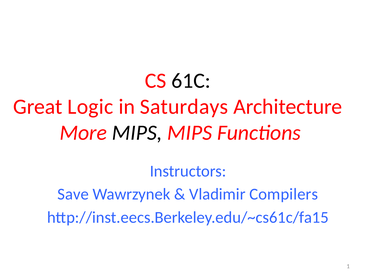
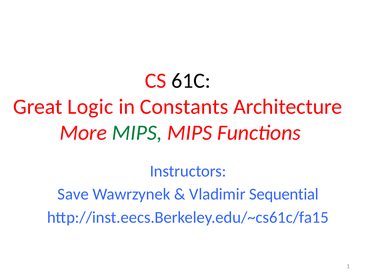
Saturdays: Saturdays -> Constants
MIPS at (137, 133) colour: black -> green
Compilers: Compilers -> Sequential
